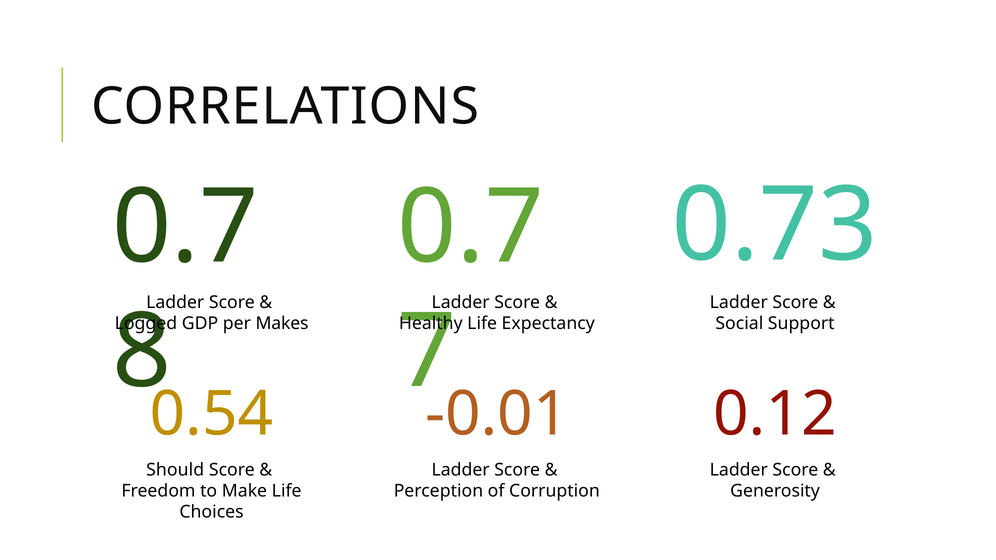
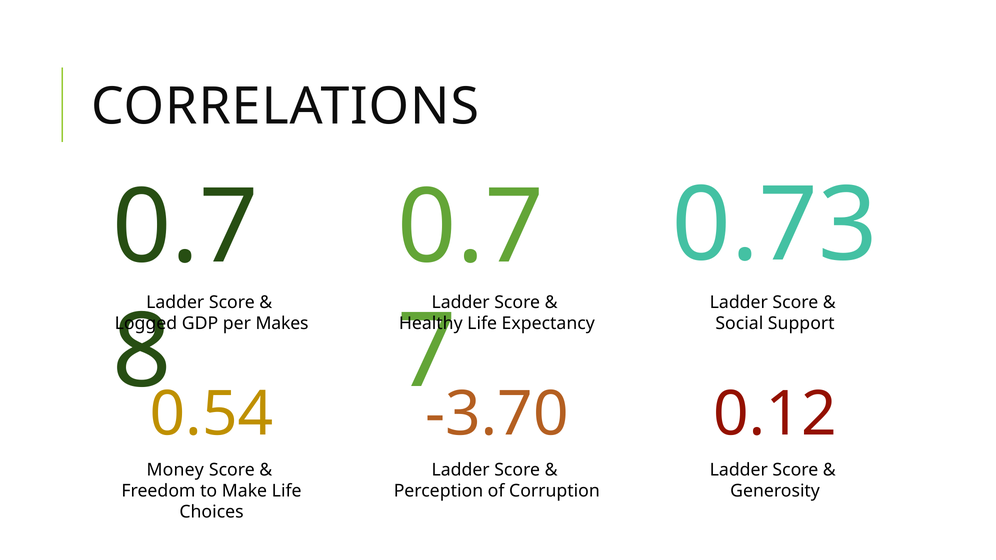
-0.01: -0.01 -> -3.70
Should: Should -> Money
